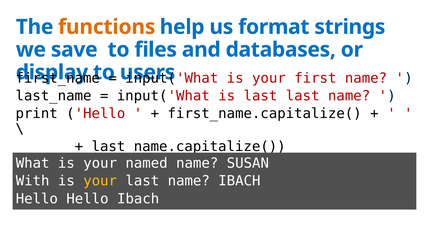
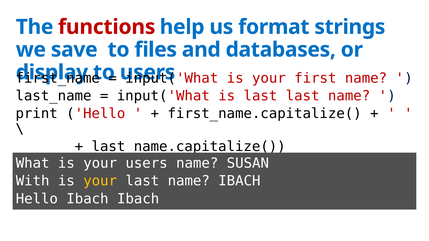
functions colour: orange -> red
your named: named -> users
Hello Hello: Hello -> Ibach
